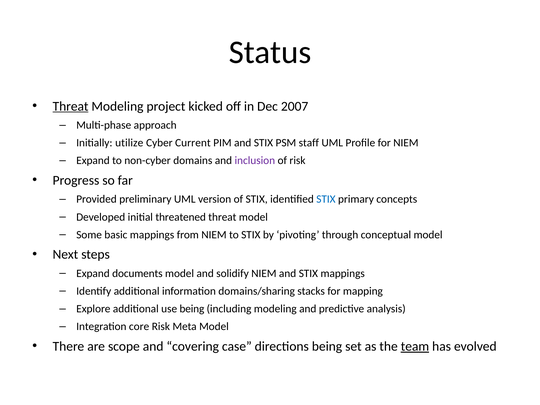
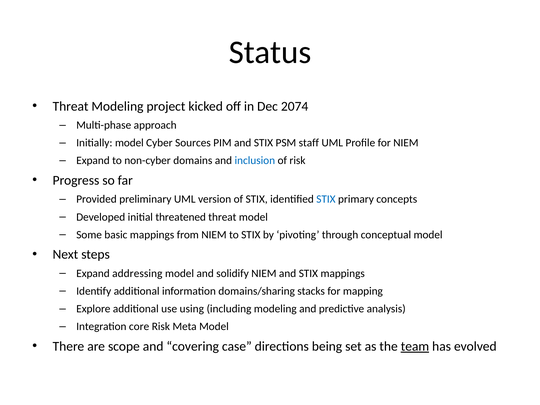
Threat at (71, 106) underline: present -> none
2007: 2007 -> 2074
Initially utilize: utilize -> model
Current: Current -> Sources
inclusion colour: purple -> blue
documents: documents -> addressing
use being: being -> using
